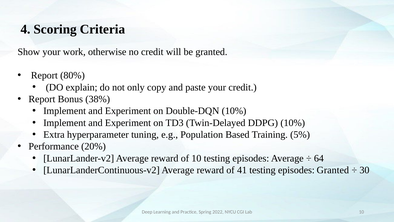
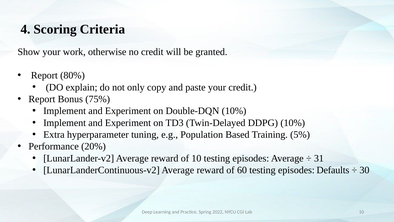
38%: 38% -> 75%
64: 64 -> 31
41: 41 -> 60
episodes Granted: Granted -> Defaults
